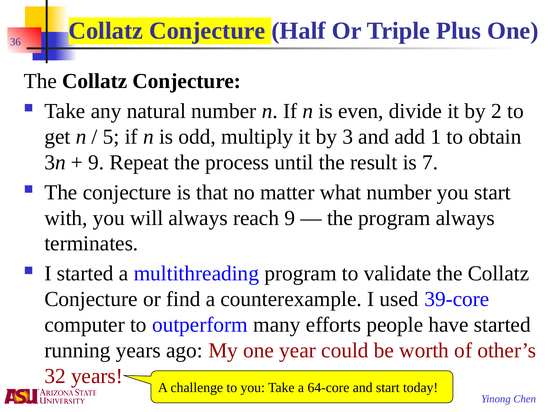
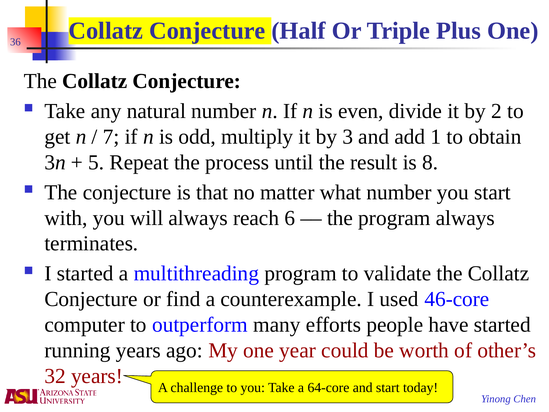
5: 5 -> 7
9 at (96, 162): 9 -> 5
7: 7 -> 8
reach 9: 9 -> 6
39-core: 39-core -> 46-core
